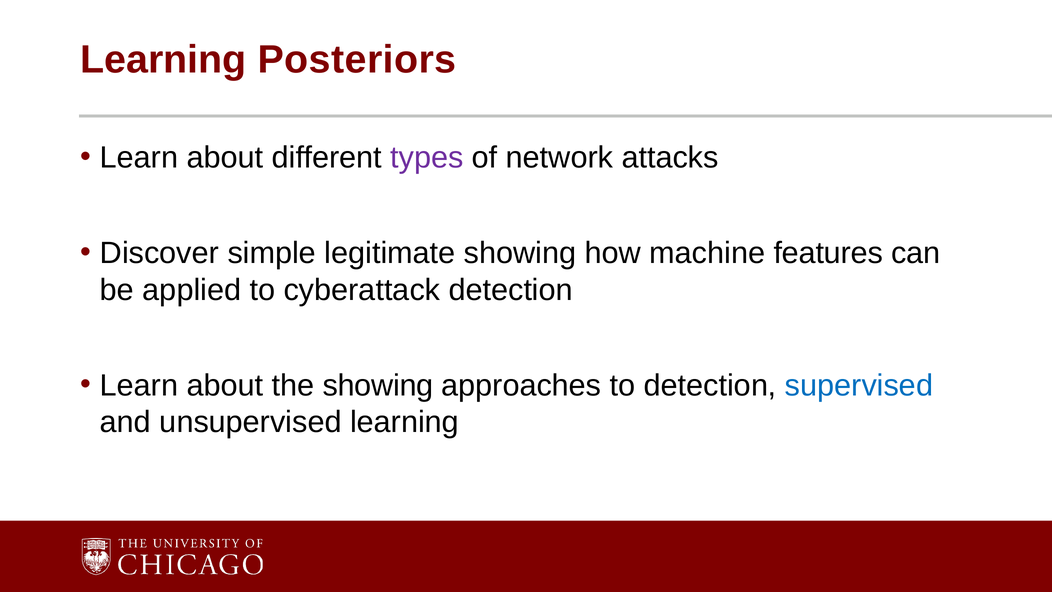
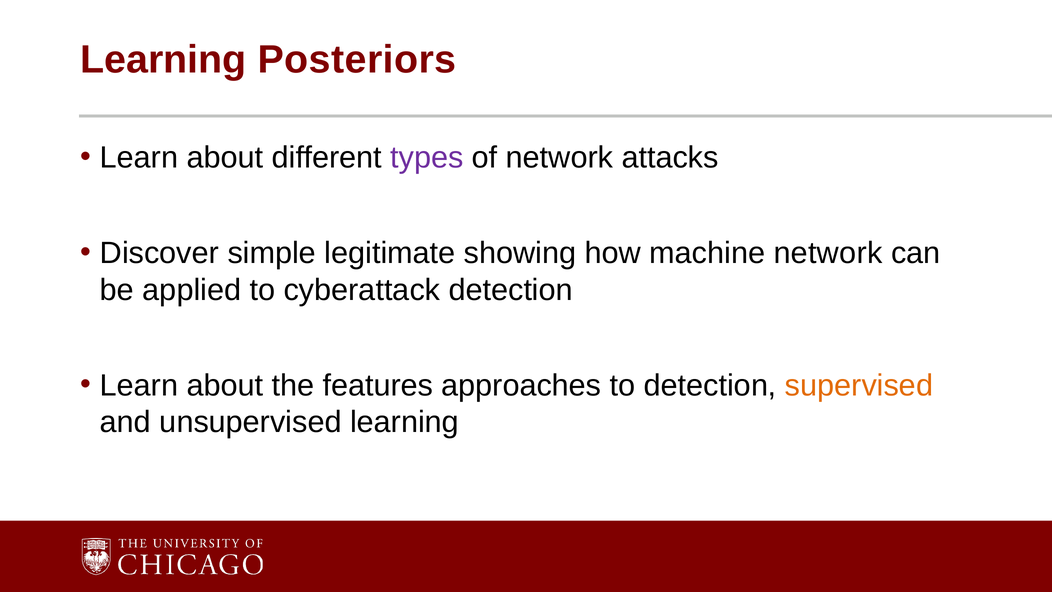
machine features: features -> network
the showing: showing -> features
supervised colour: blue -> orange
